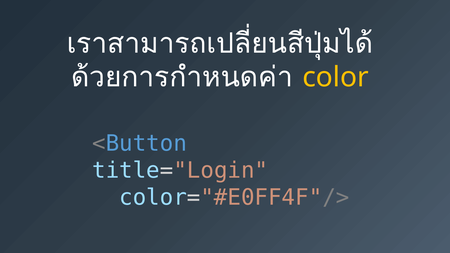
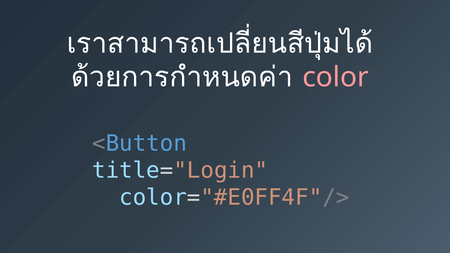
color colour: yellow -> pink
